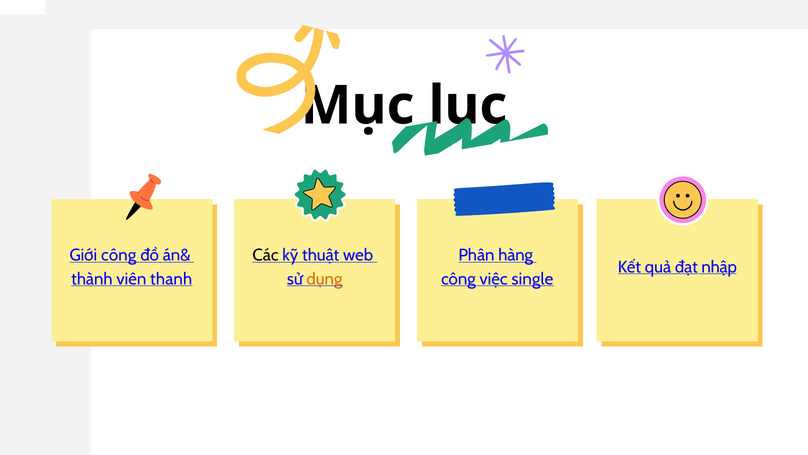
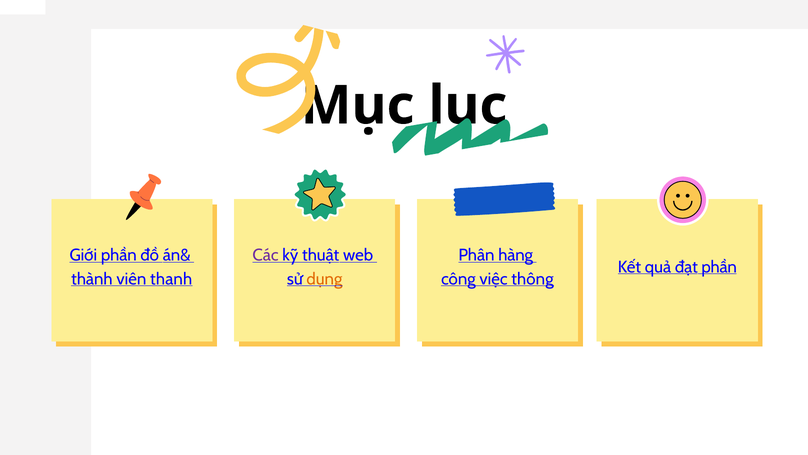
Giới công: công -> phần
Các colour: black -> purple
đạt nhập: nhập -> phần
single: single -> thông
